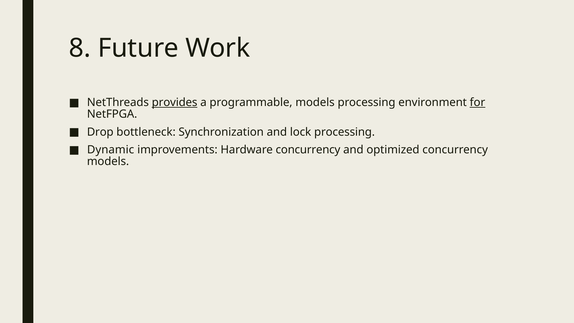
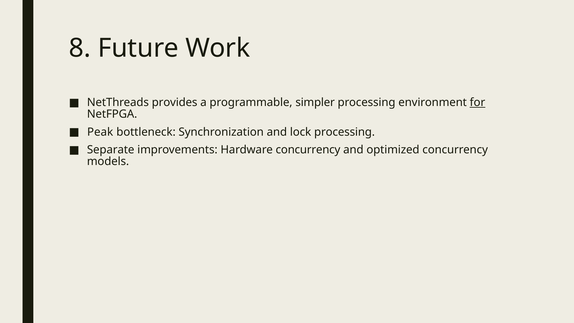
provides underline: present -> none
programmable models: models -> simpler
Drop: Drop -> Peak
Dynamic: Dynamic -> Separate
